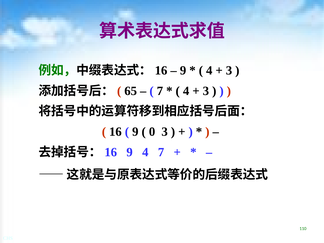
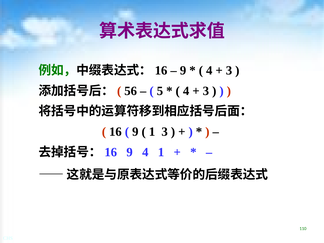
65: 65 -> 56
7 at (160, 91): 7 -> 5
0 at (152, 132): 0 -> 1
4 7: 7 -> 1
